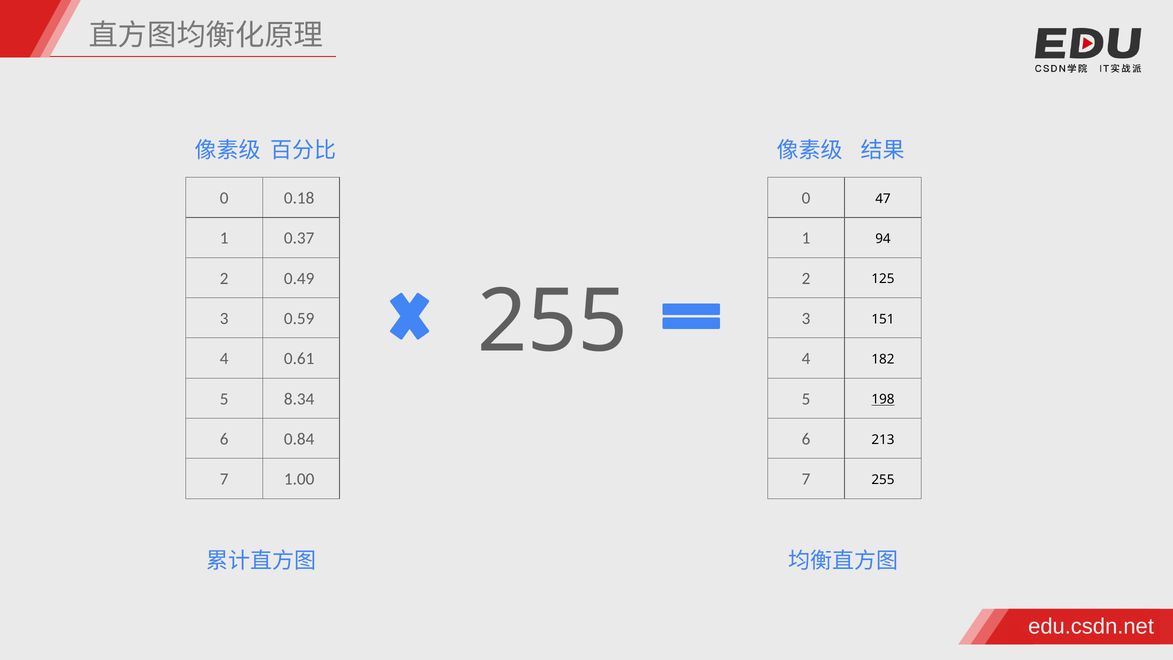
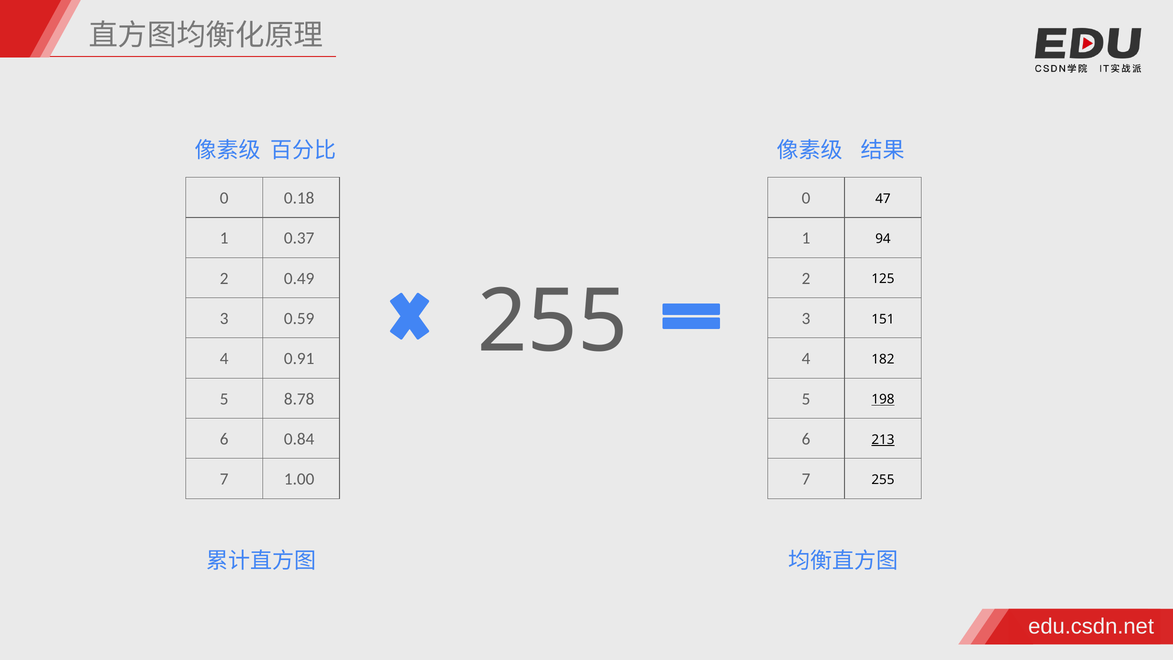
0.61: 0.61 -> 0.91
8.34: 8.34 -> 8.78
213 underline: none -> present
